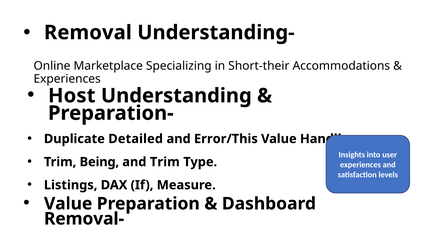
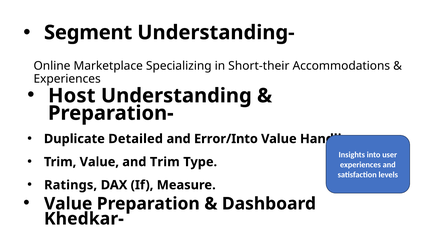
Removal: Removal -> Segment
Error/This: Error/This -> Error/Into
Trim Being: Being -> Value
Listings: Listings -> Ratings
Removal-: Removal- -> Khedkar-
